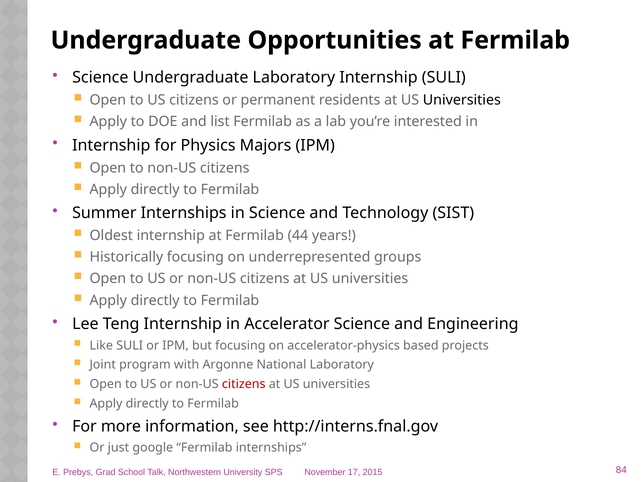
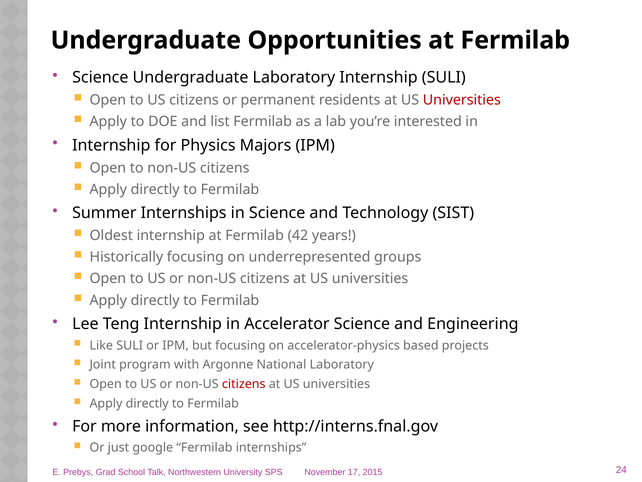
Universities at (462, 100) colour: black -> red
44: 44 -> 42
84: 84 -> 24
